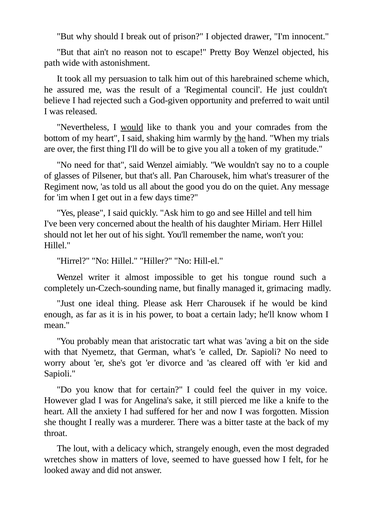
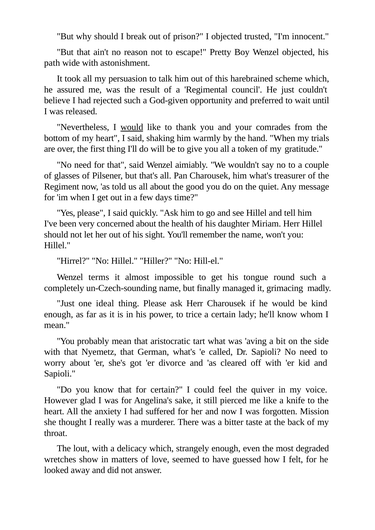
drawer: drawer -> trusted
the at (240, 138) underline: present -> none
writer: writer -> terms
boat: boat -> trice
